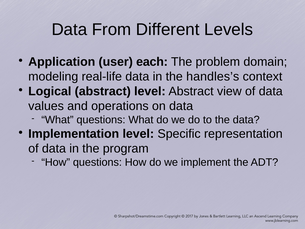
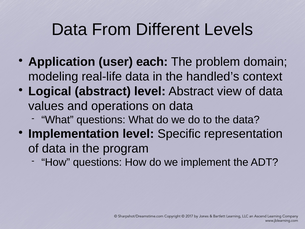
handles’s: handles’s -> handled’s
